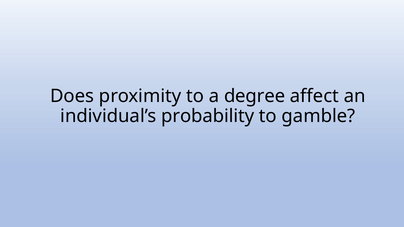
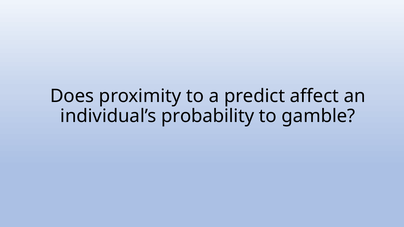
degree: degree -> predict
